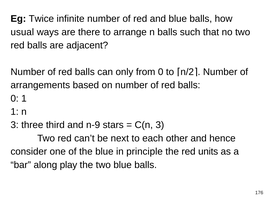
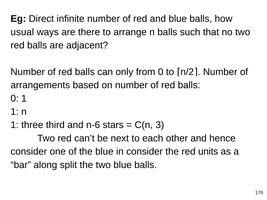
Twice: Twice -> Direct
3 at (15, 125): 3 -> 1
n-9: n-9 -> n-6
in principle: principle -> consider
play: play -> split
